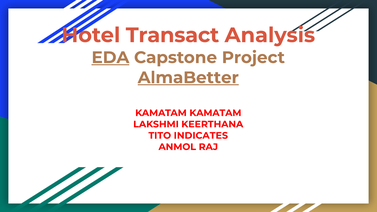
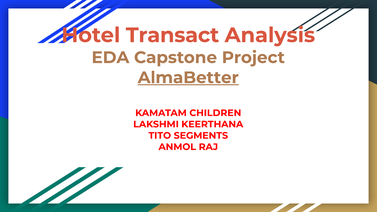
EDA underline: present -> none
KAMATAM KAMATAM: KAMATAM -> CHILDREN
INDICATES: INDICATES -> SEGMENTS
